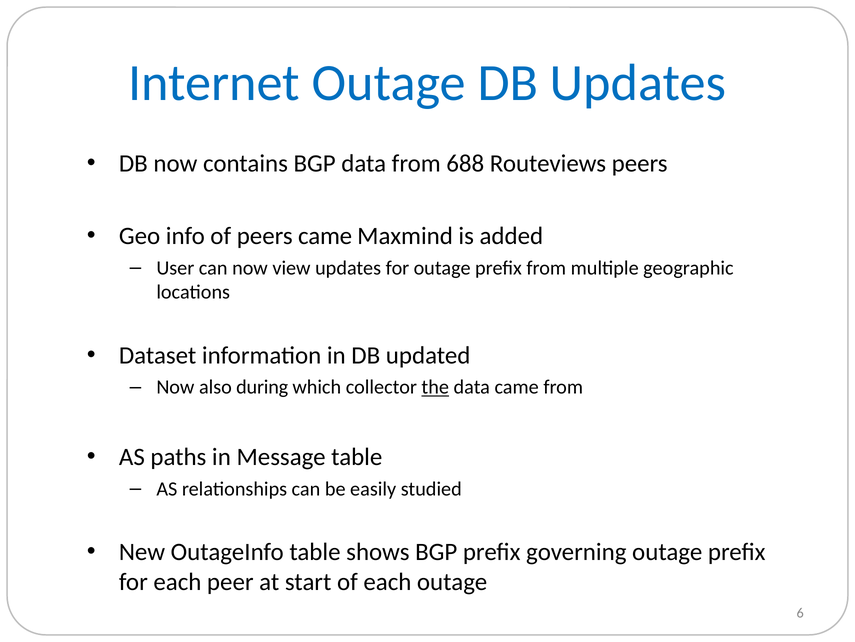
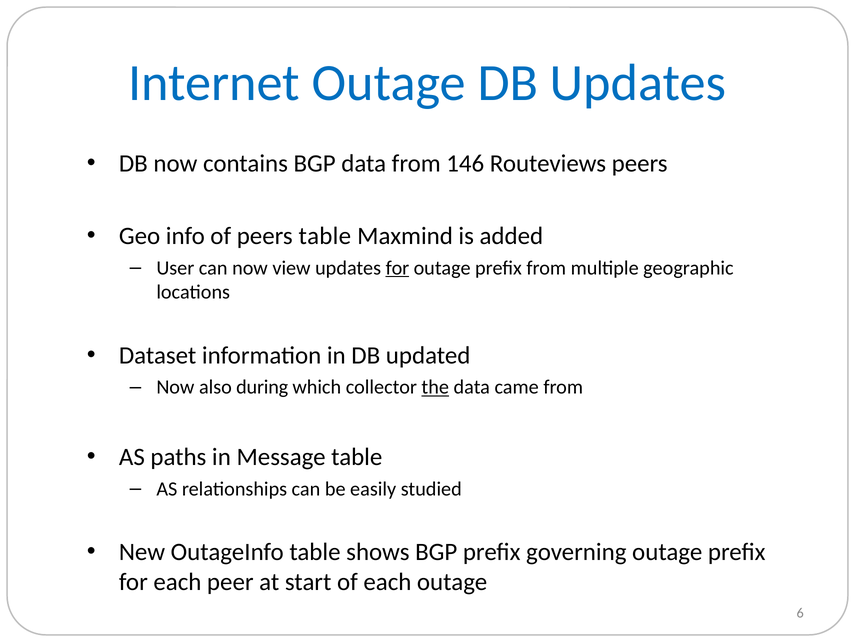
688: 688 -> 146
peers came: came -> table
for at (397, 268) underline: none -> present
